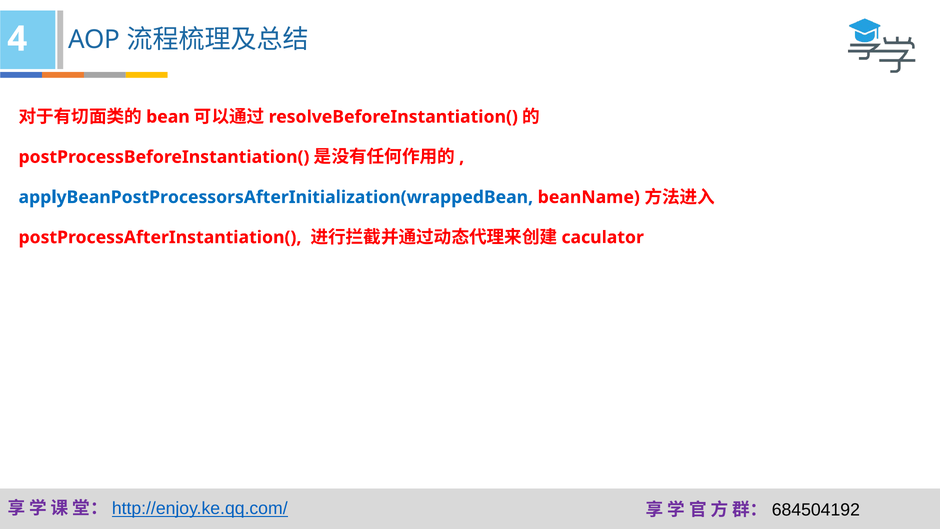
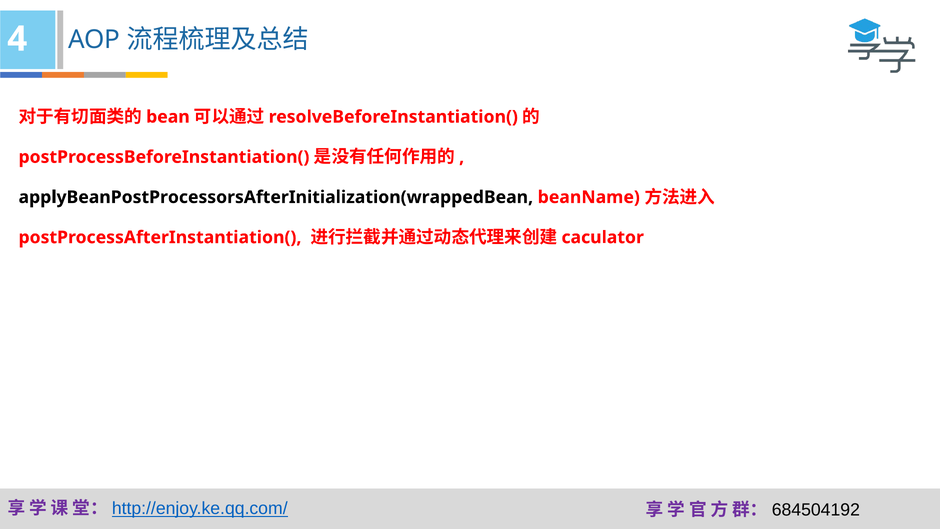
applyBeanPostProcessorsAfterInitialization(wrappedBean colour: blue -> black
